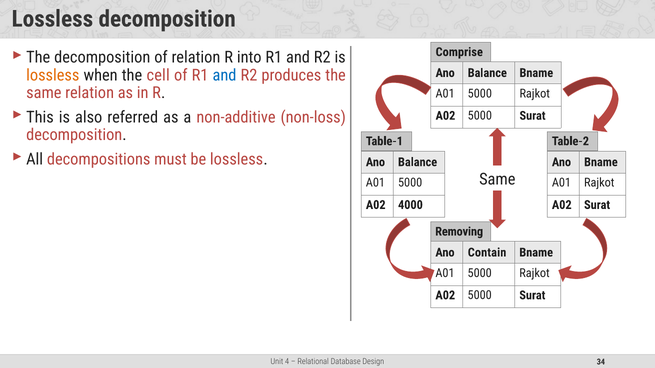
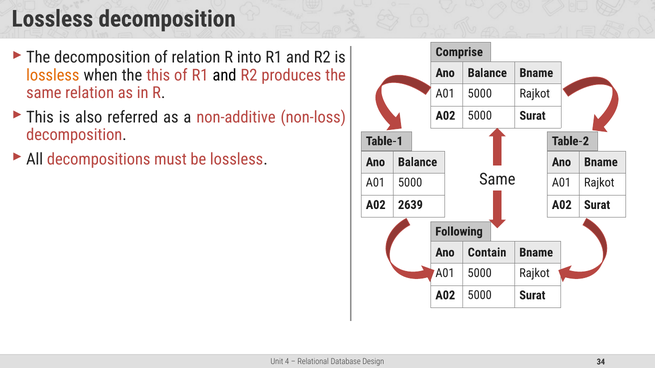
the cell: cell -> this
and at (224, 75) colour: blue -> black
4000: 4000 -> 2639
Removing: Removing -> Following
